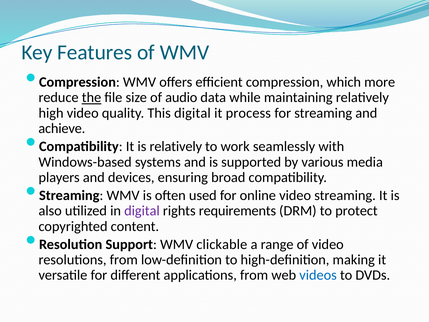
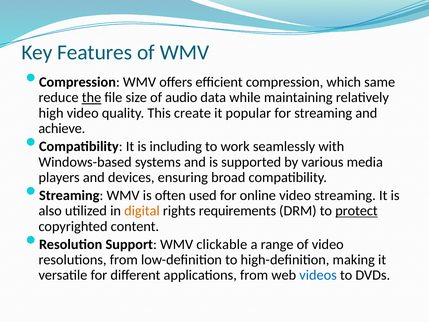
more: more -> same
This digital: digital -> create
process: process -> popular
is relatively: relatively -> including
digital at (142, 211) colour: purple -> orange
protect underline: none -> present
